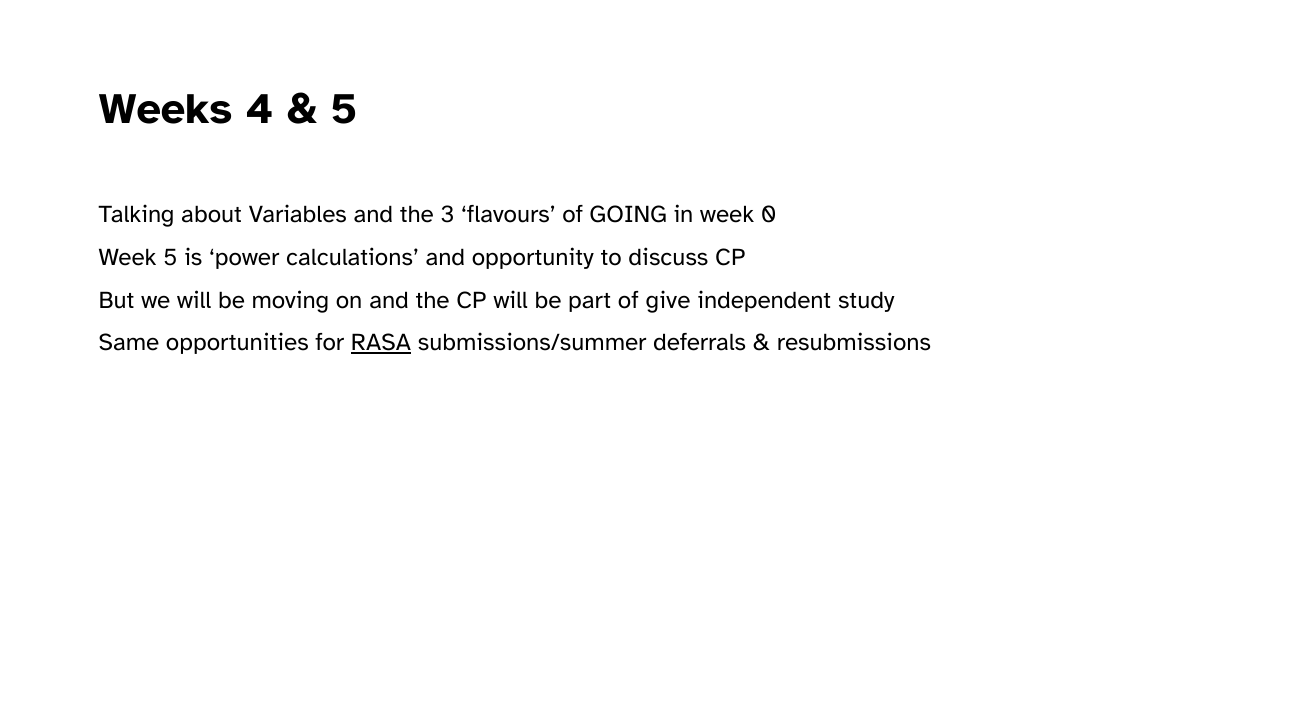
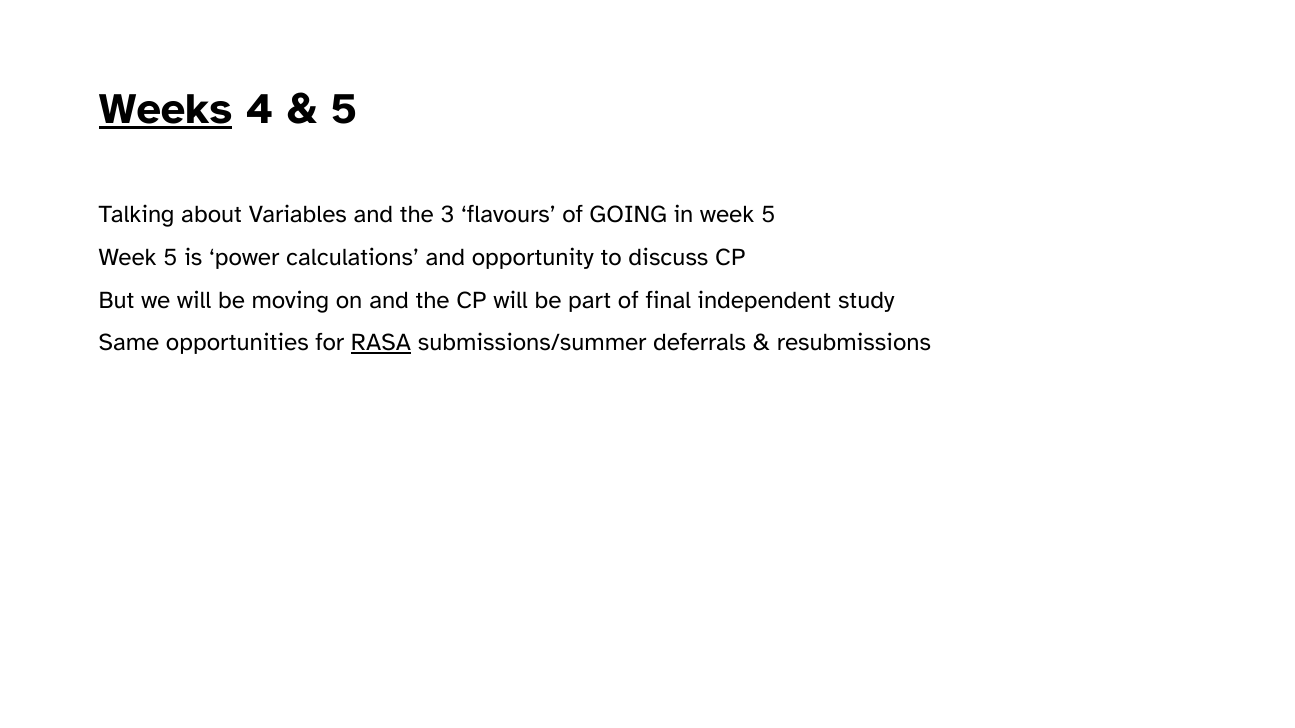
Weeks underline: none -> present
in week 0: 0 -> 5
give: give -> final
